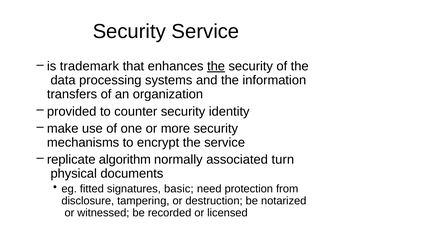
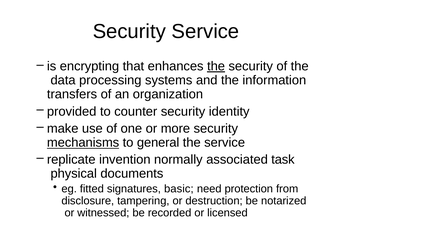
trademark: trademark -> encrypting
mechanisms underline: none -> present
encrypt: encrypt -> general
algorithm: algorithm -> invention
turn: turn -> task
